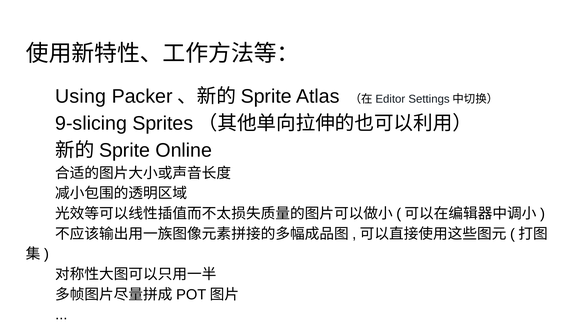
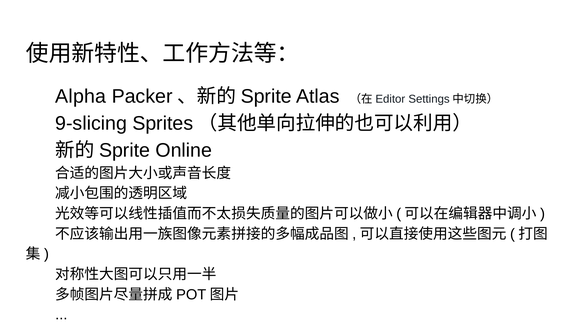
Using: Using -> Alpha
